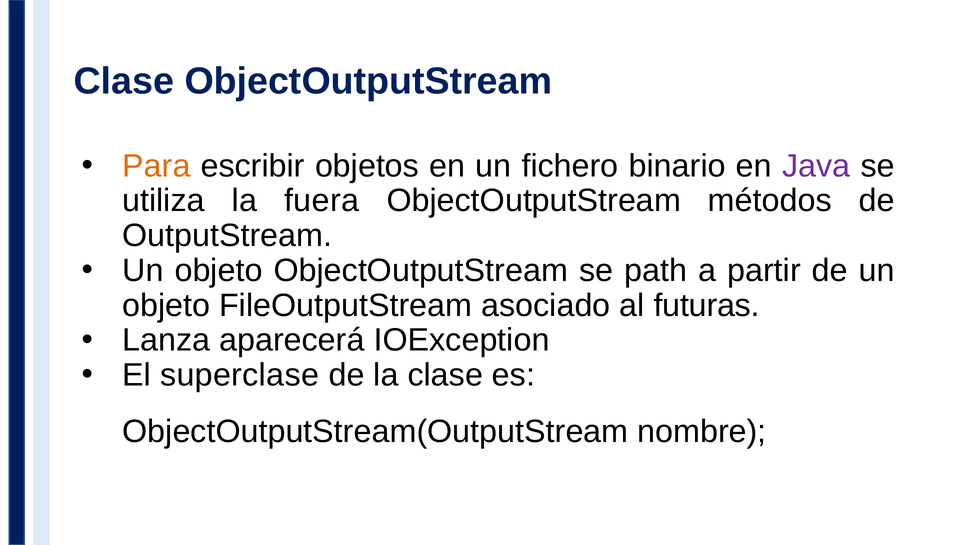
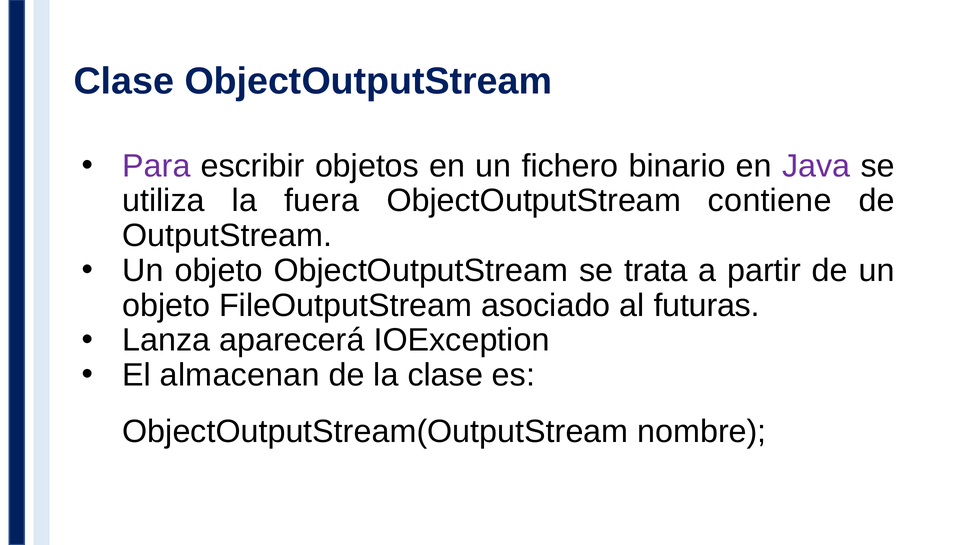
Para colour: orange -> purple
métodos: métodos -> contiene
path: path -> trata
superclase: superclase -> almacenan
